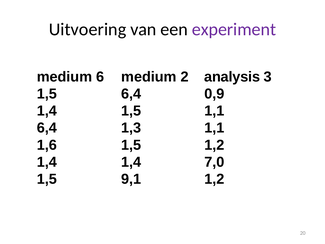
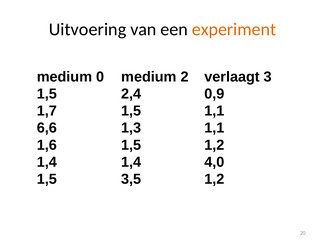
experiment colour: purple -> orange
6: 6 -> 0
analysis: analysis -> verlaagt
1,5 6,4: 6,4 -> 2,4
1,4 at (47, 111): 1,4 -> 1,7
6,4 at (47, 128): 6,4 -> 6,6
7,0: 7,0 -> 4,0
9,1: 9,1 -> 3,5
